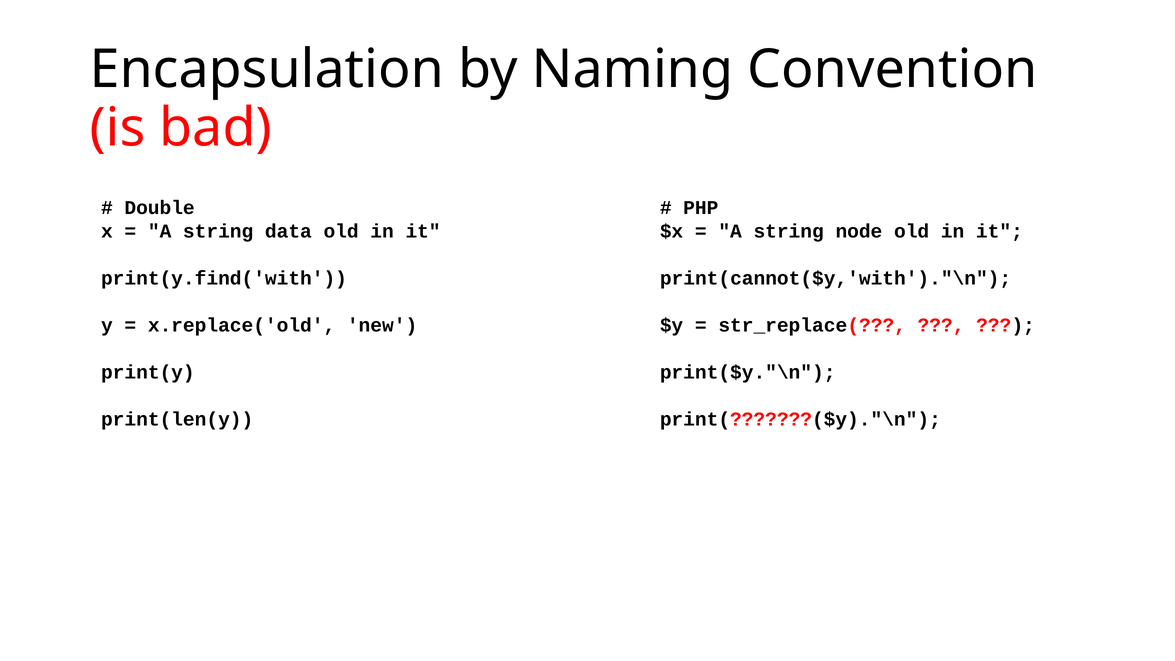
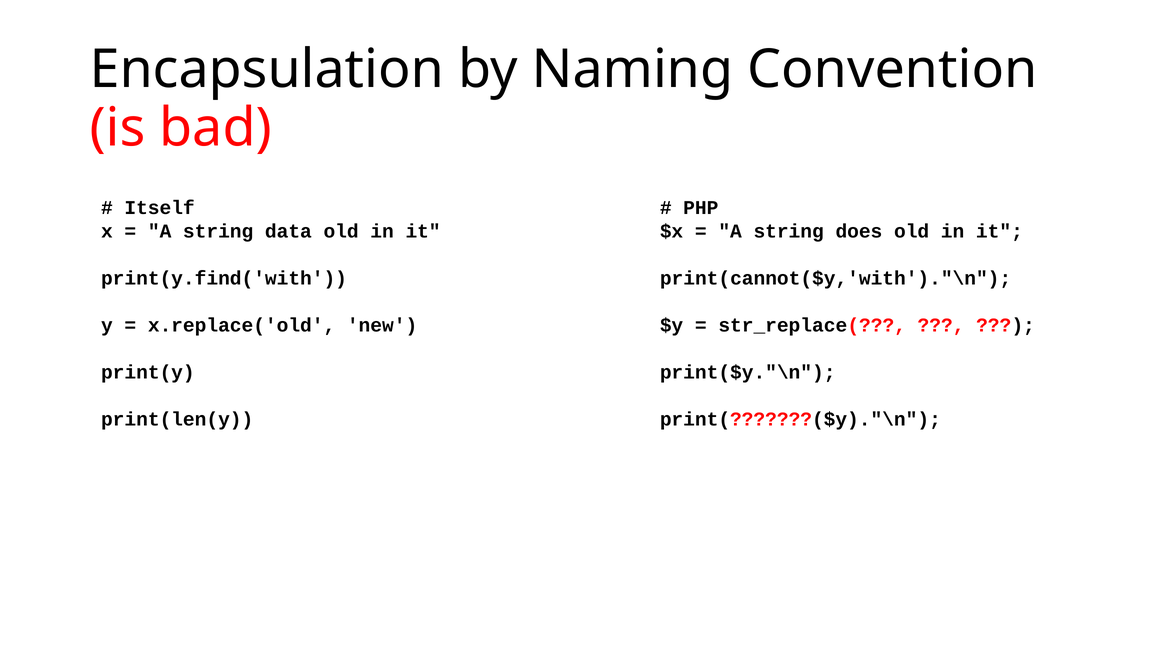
Double: Double -> Itself
node: node -> does
